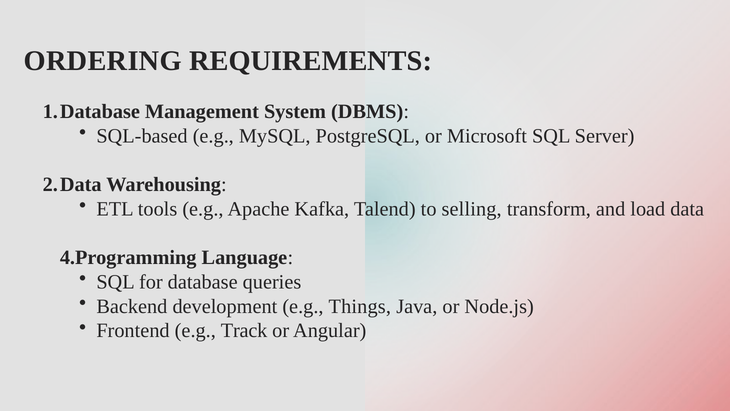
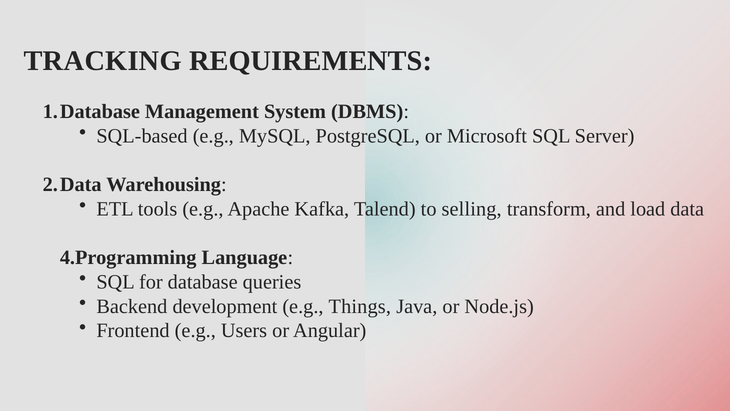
ORDERING: ORDERING -> TRACKING
Track: Track -> Users
